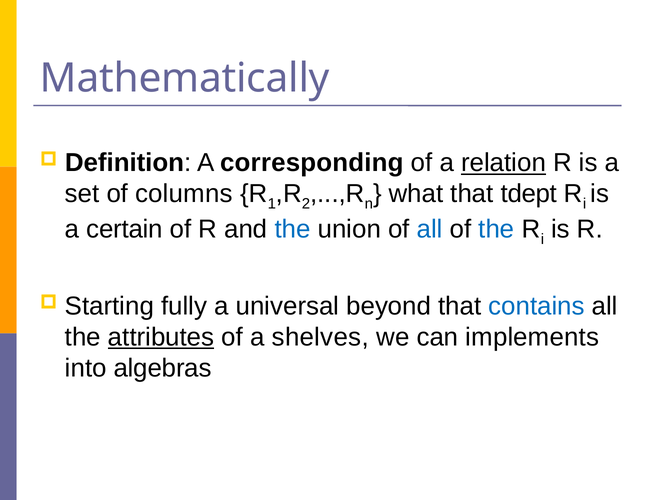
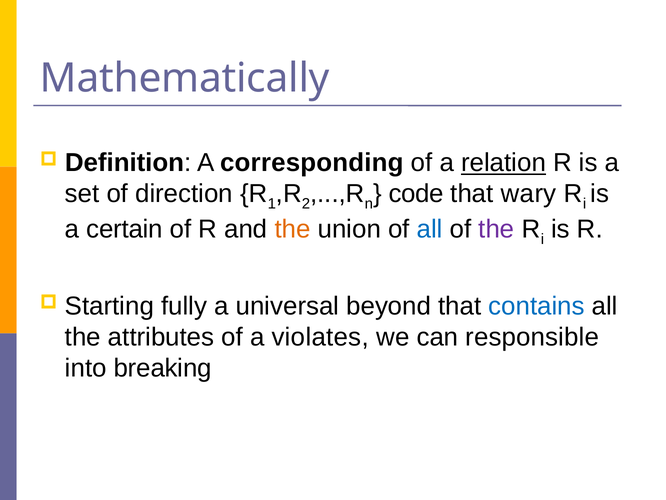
columns: columns -> direction
what: what -> code
tdept: tdept -> wary
the at (293, 229) colour: blue -> orange
the at (496, 229) colour: blue -> purple
attributes underline: present -> none
shelves: shelves -> violates
implements: implements -> responsible
algebras: algebras -> breaking
